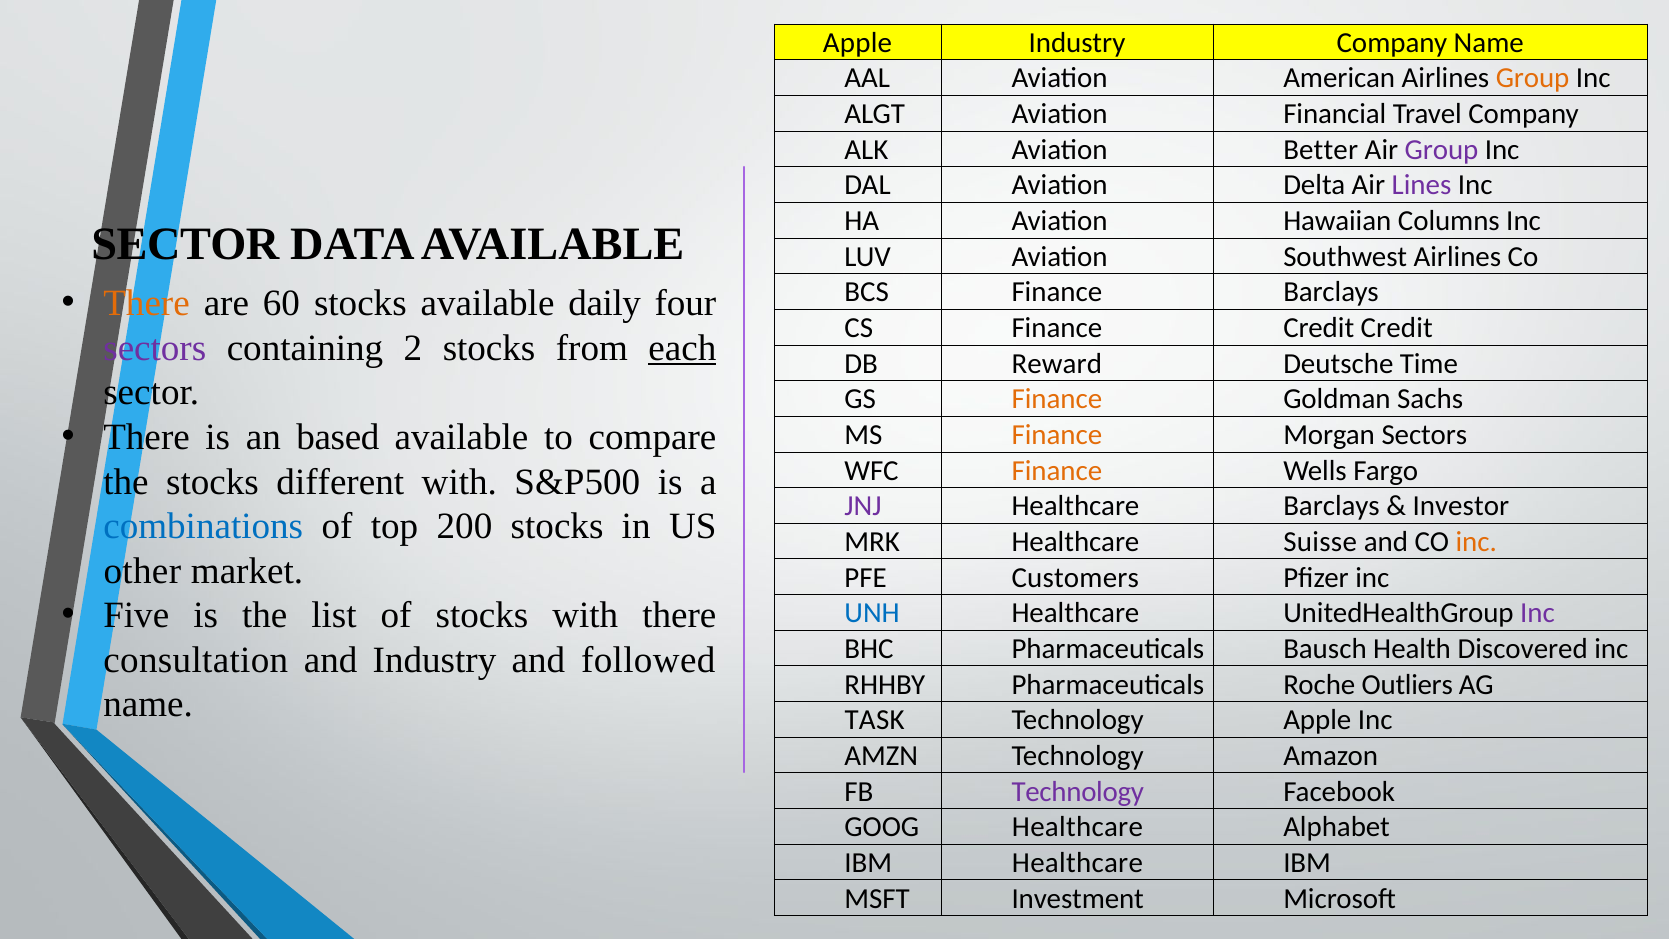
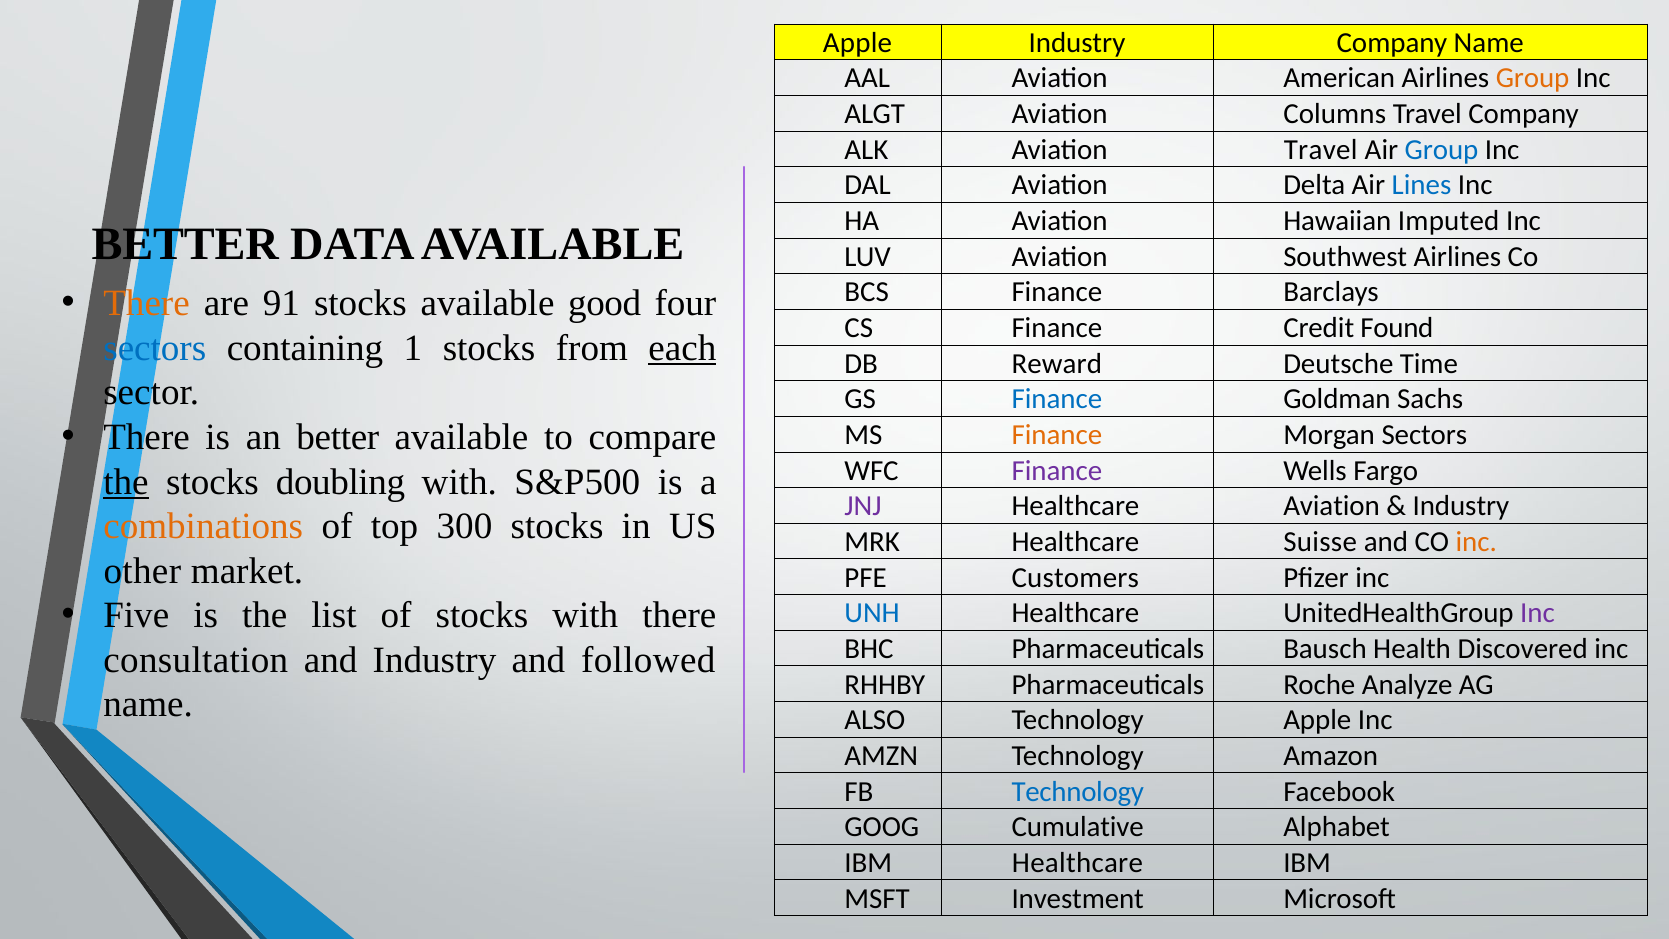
Financial: Financial -> Columns
Aviation Better: Better -> Travel
Group at (1442, 150) colour: purple -> blue
Lines colour: purple -> blue
Columns: Columns -> Imputed
SECTOR at (185, 244): SECTOR -> BETTER
60: 60 -> 91
daily: daily -> good
Credit Credit: Credit -> Found
sectors at (155, 348) colour: purple -> blue
2: 2 -> 1
Finance at (1057, 399) colour: orange -> blue
an based: based -> better
Finance at (1057, 471) colour: orange -> purple
the at (126, 482) underline: none -> present
different: different -> doubling
Healthcare Barclays: Barclays -> Aviation
Investor at (1461, 506): Investor -> Industry
combinations colour: blue -> orange
200: 200 -> 300
Outliers: Outliers -> Analyze
TASK: TASK -> ALSO
Technology at (1078, 791) colour: purple -> blue
GOOG Healthcare: Healthcare -> Cumulative
